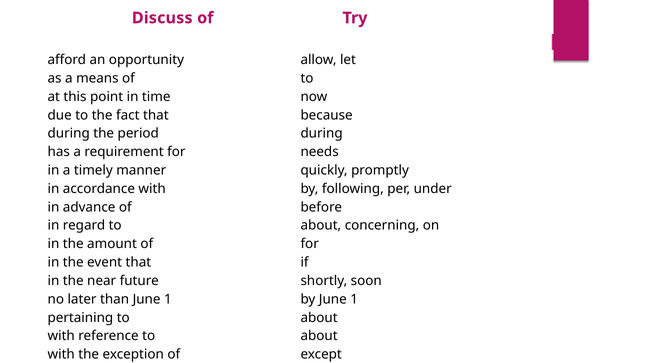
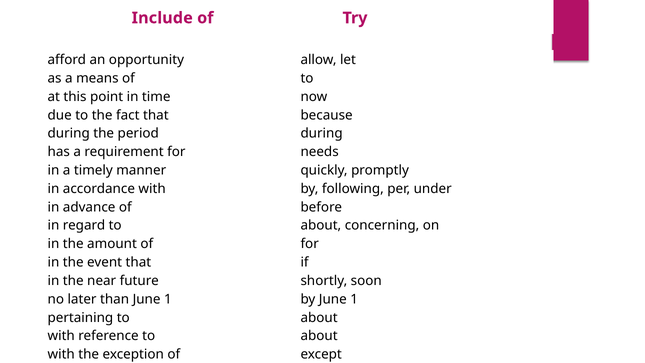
Discuss: Discuss -> Include
